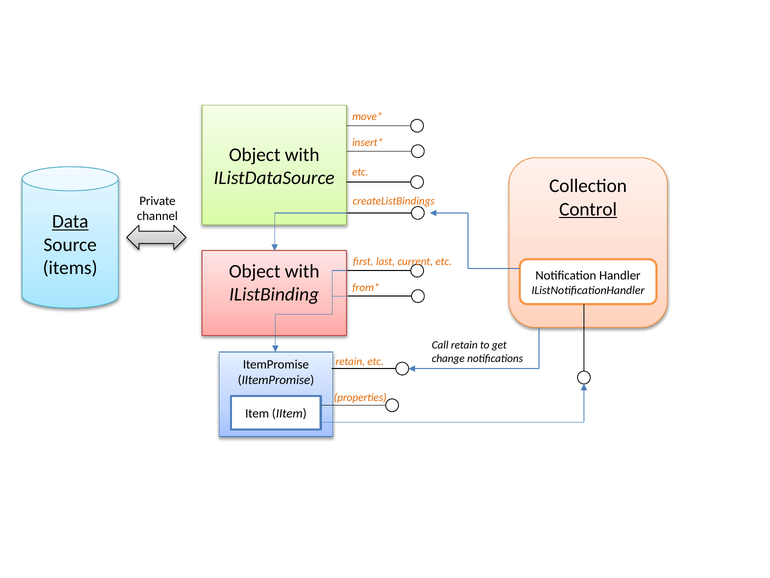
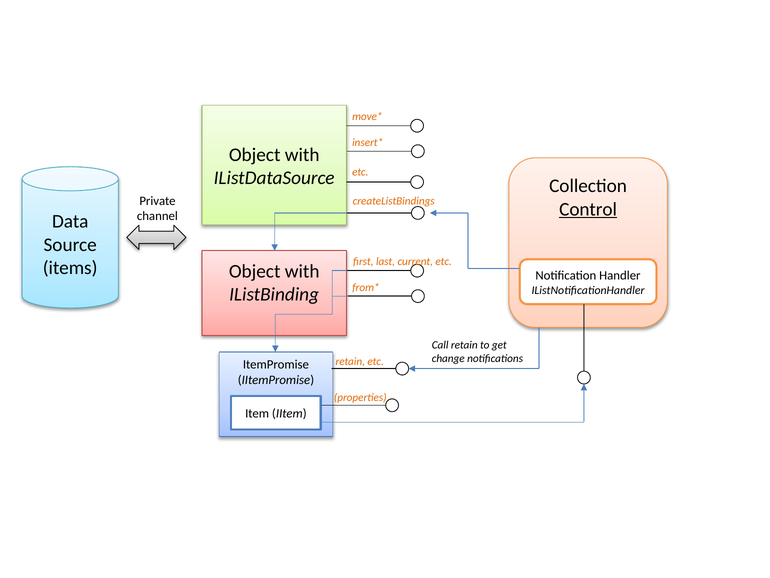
Data underline: present -> none
